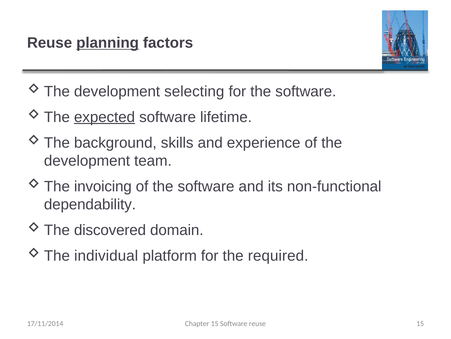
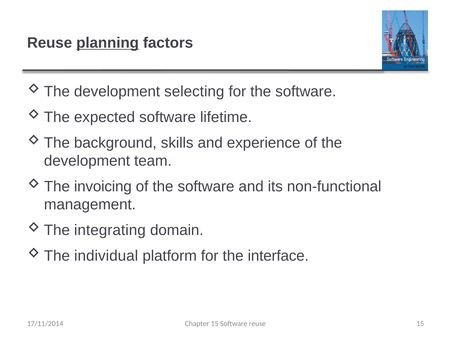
expected underline: present -> none
dependability: dependability -> management
discovered: discovered -> integrating
required: required -> interface
